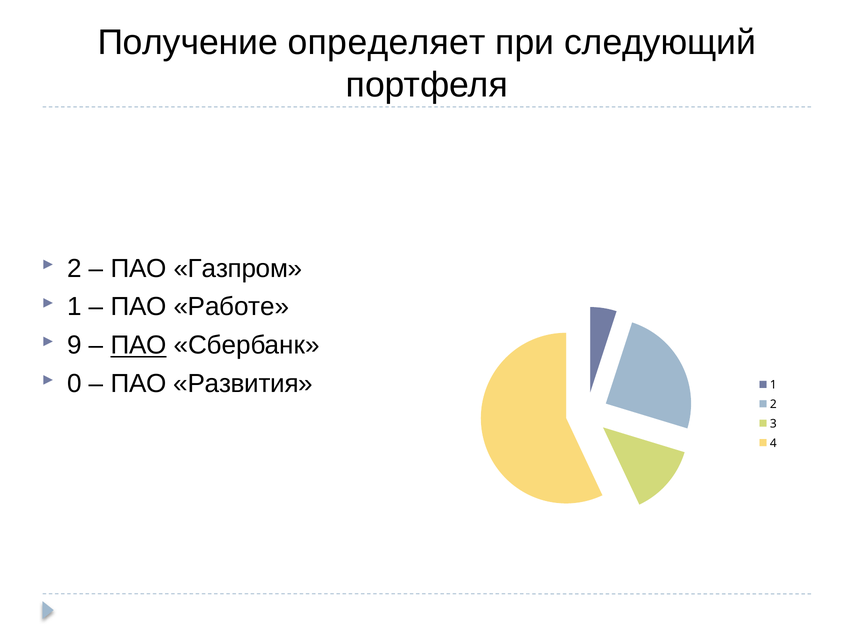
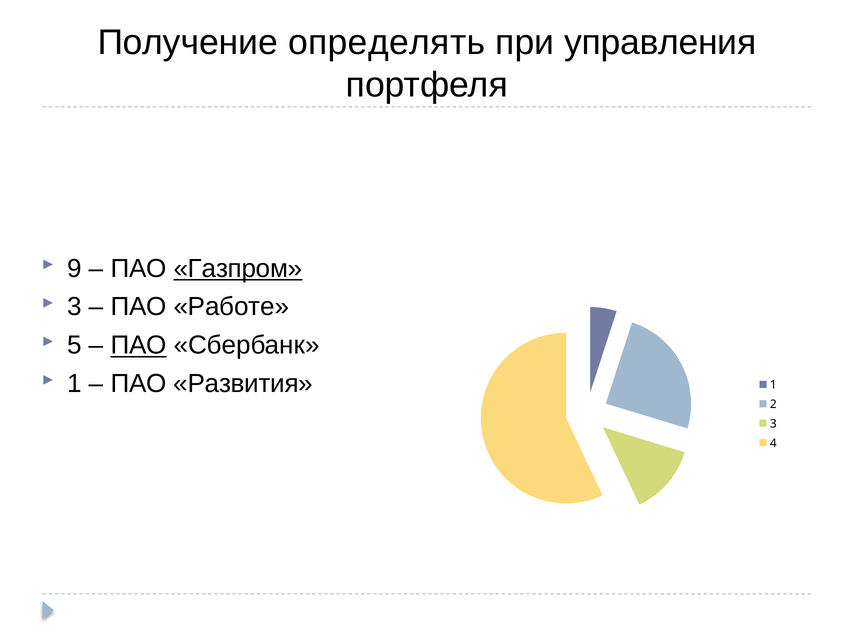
определяет: определяет -> определять
следующий: следующий -> управления
2 at (75, 268): 2 -> 9
Газпром underline: none -> present
1 at (75, 307): 1 -> 3
9: 9 -> 5
0 at (75, 383): 0 -> 1
